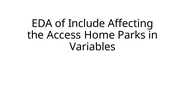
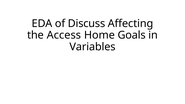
Include: Include -> Discuss
Parks: Parks -> Goals
